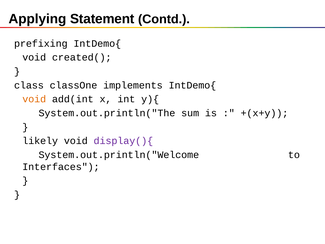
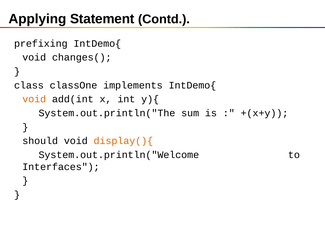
created(: created( -> changes(
likely: likely -> should
display(){ colour: purple -> orange
